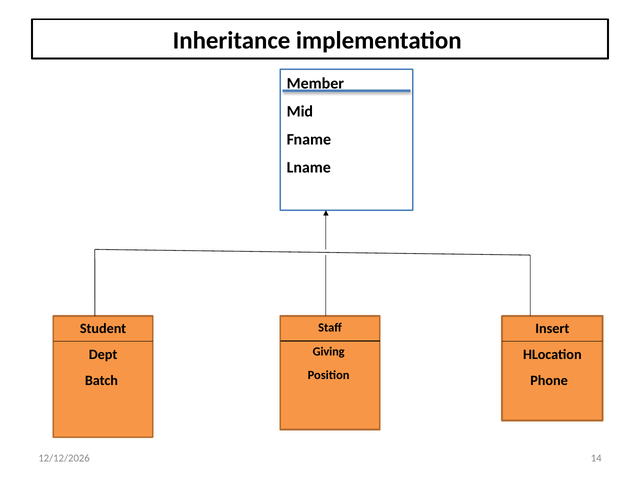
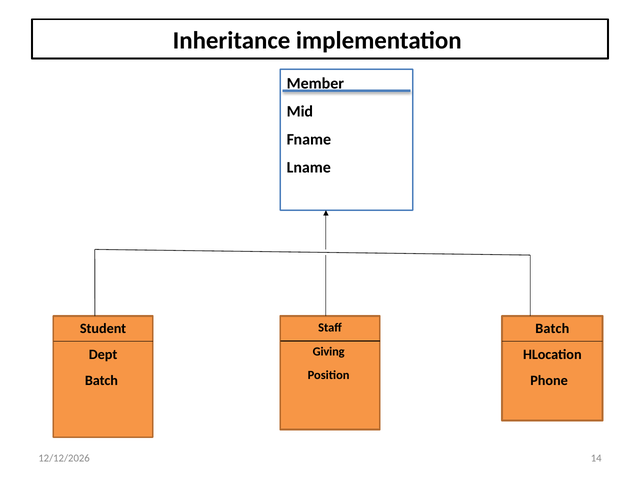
Insert at (552, 329): Insert -> Batch
